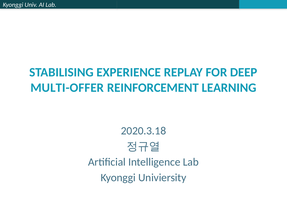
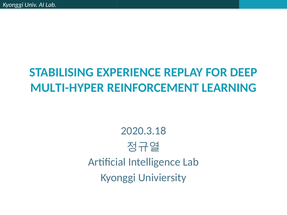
MULTI-OFFER: MULTI-OFFER -> MULTI-HYPER
